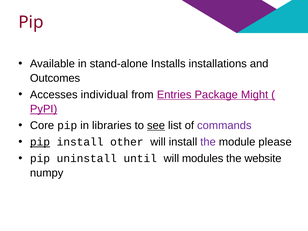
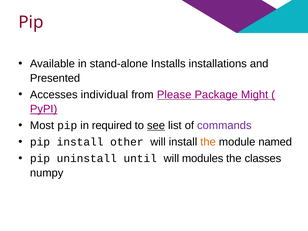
Outcomes: Outcomes -> Presented
Entries: Entries -> Please
Core: Core -> Most
libraries: libraries -> required
pip at (40, 142) underline: present -> none
the at (208, 142) colour: purple -> orange
please: please -> named
website: website -> classes
